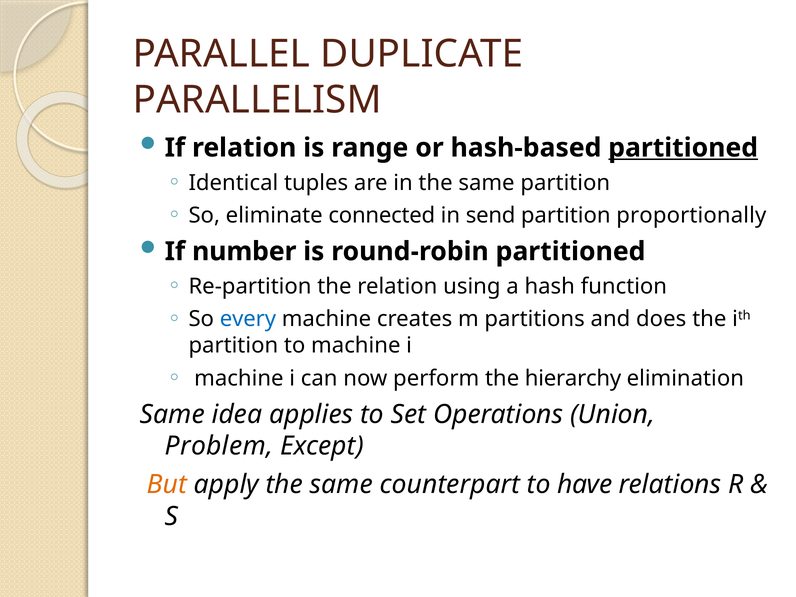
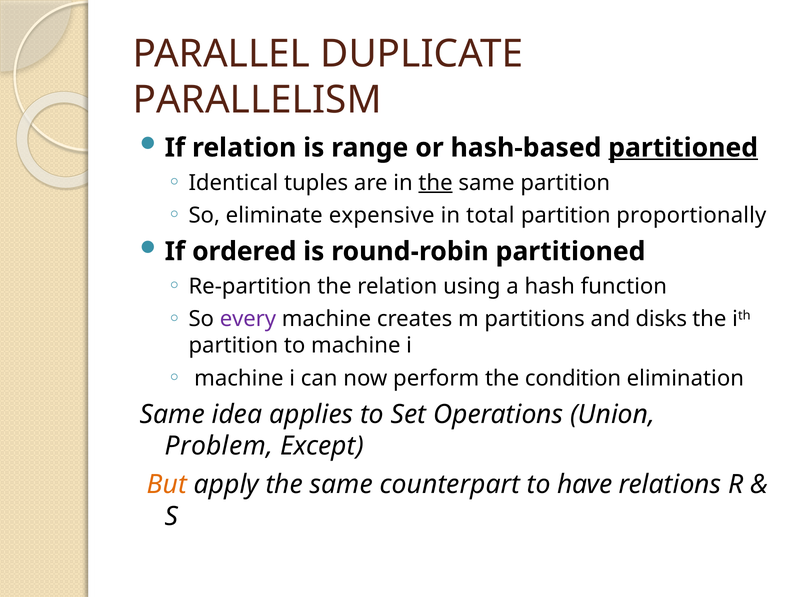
the at (436, 183) underline: none -> present
connected: connected -> expensive
send: send -> total
number: number -> ordered
every colour: blue -> purple
does: does -> disks
hierarchy: hierarchy -> condition
